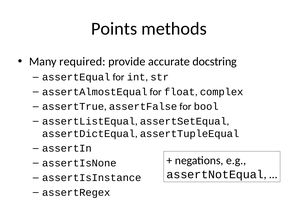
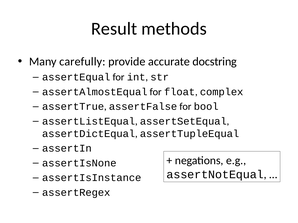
Points: Points -> Result
required: required -> carefully
